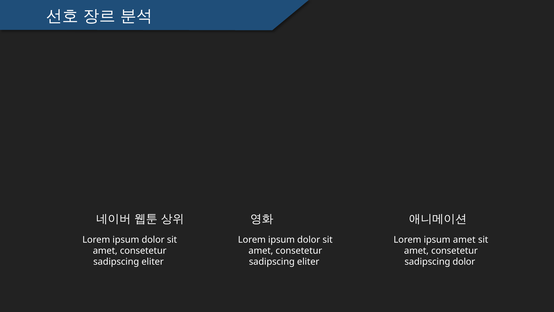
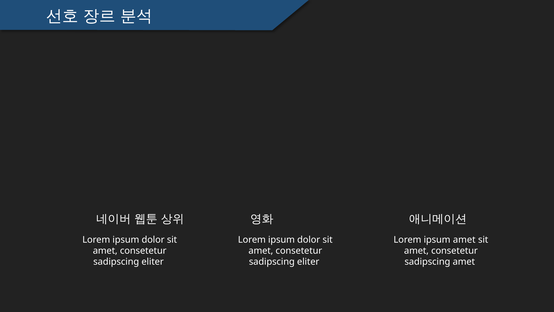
sadipscing dolor: dolor -> amet
